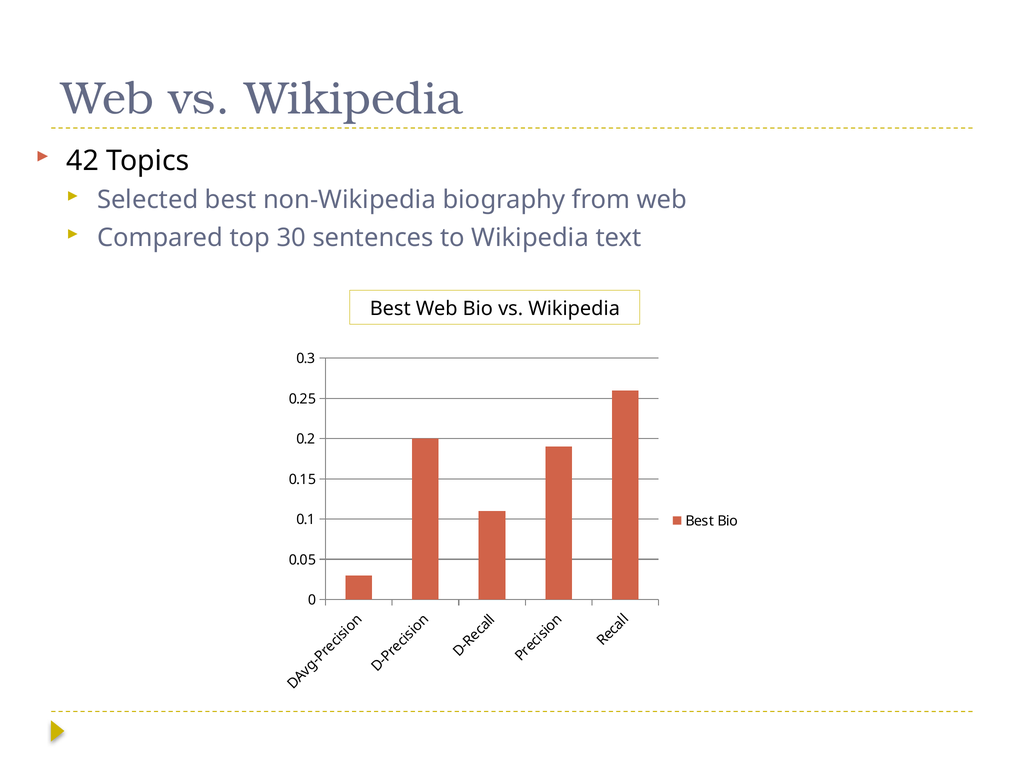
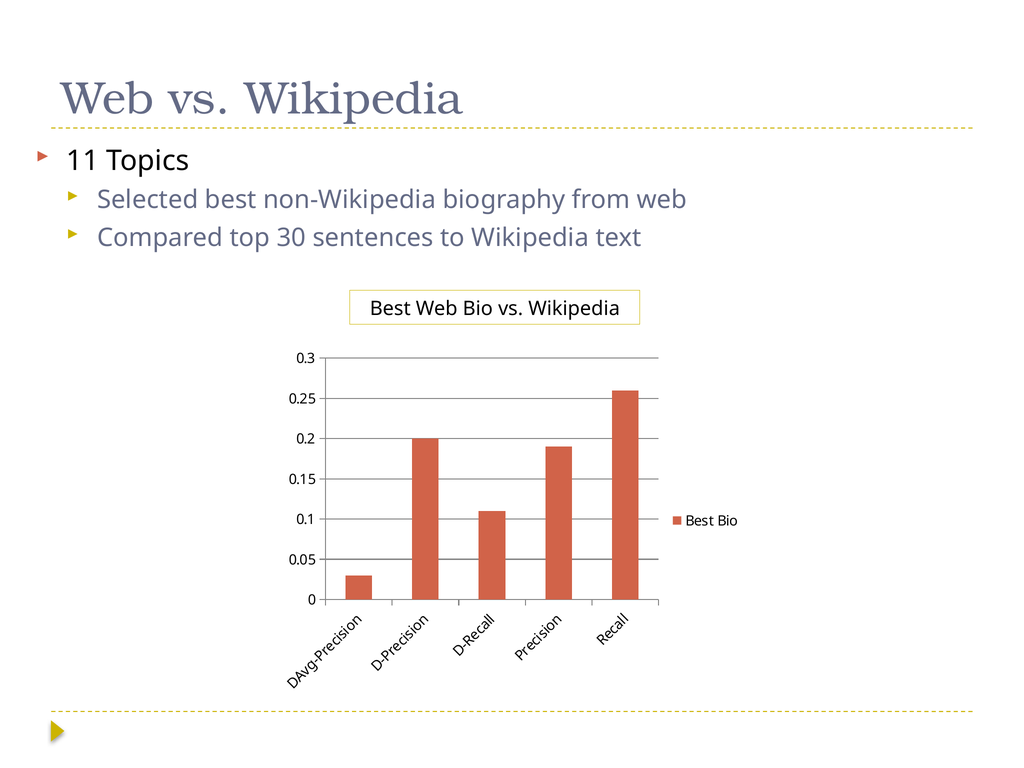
42: 42 -> 11
